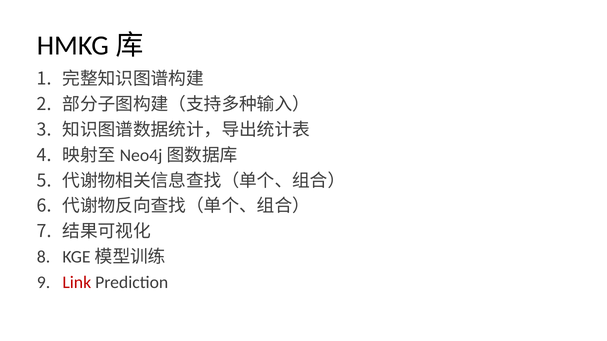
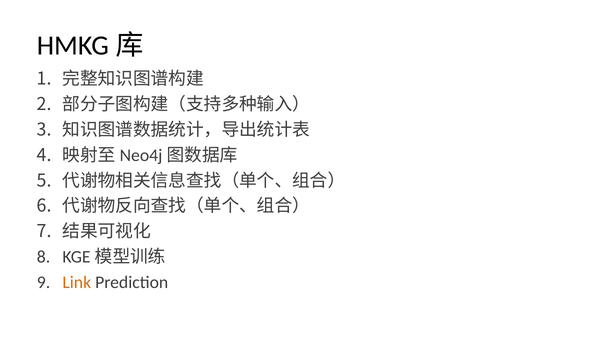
Link colour: red -> orange
